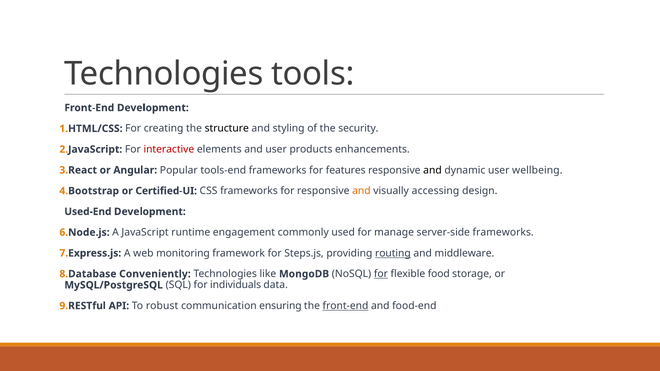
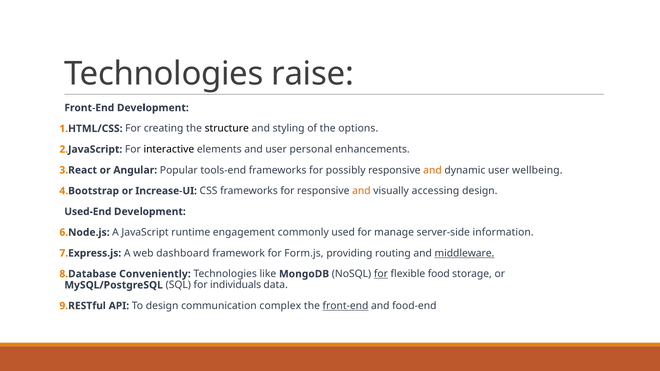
tools: tools -> raise
security: security -> options
interactive colour: red -> black
products: products -> personal
features: features -> possibly
and at (432, 170) colour: black -> orange
Certified-UI: Certified-UI -> Increase-UI
server-side frameworks: frameworks -> information
monitoring: monitoring -> dashboard
Steps.js: Steps.js -> Form.js
routing underline: present -> none
middleware underline: none -> present
To robust: robust -> design
ensuring: ensuring -> complex
